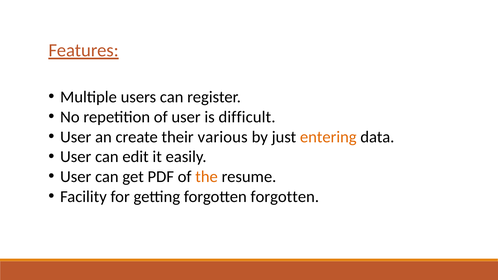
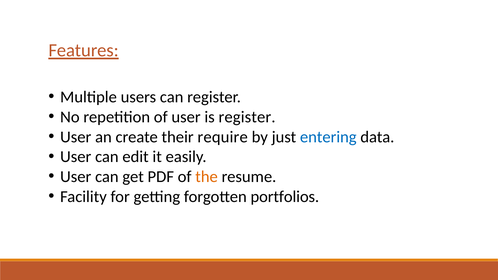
is difficult: difficult -> register
various: various -> require
entering colour: orange -> blue
forgotten forgotten: forgotten -> portfolios
